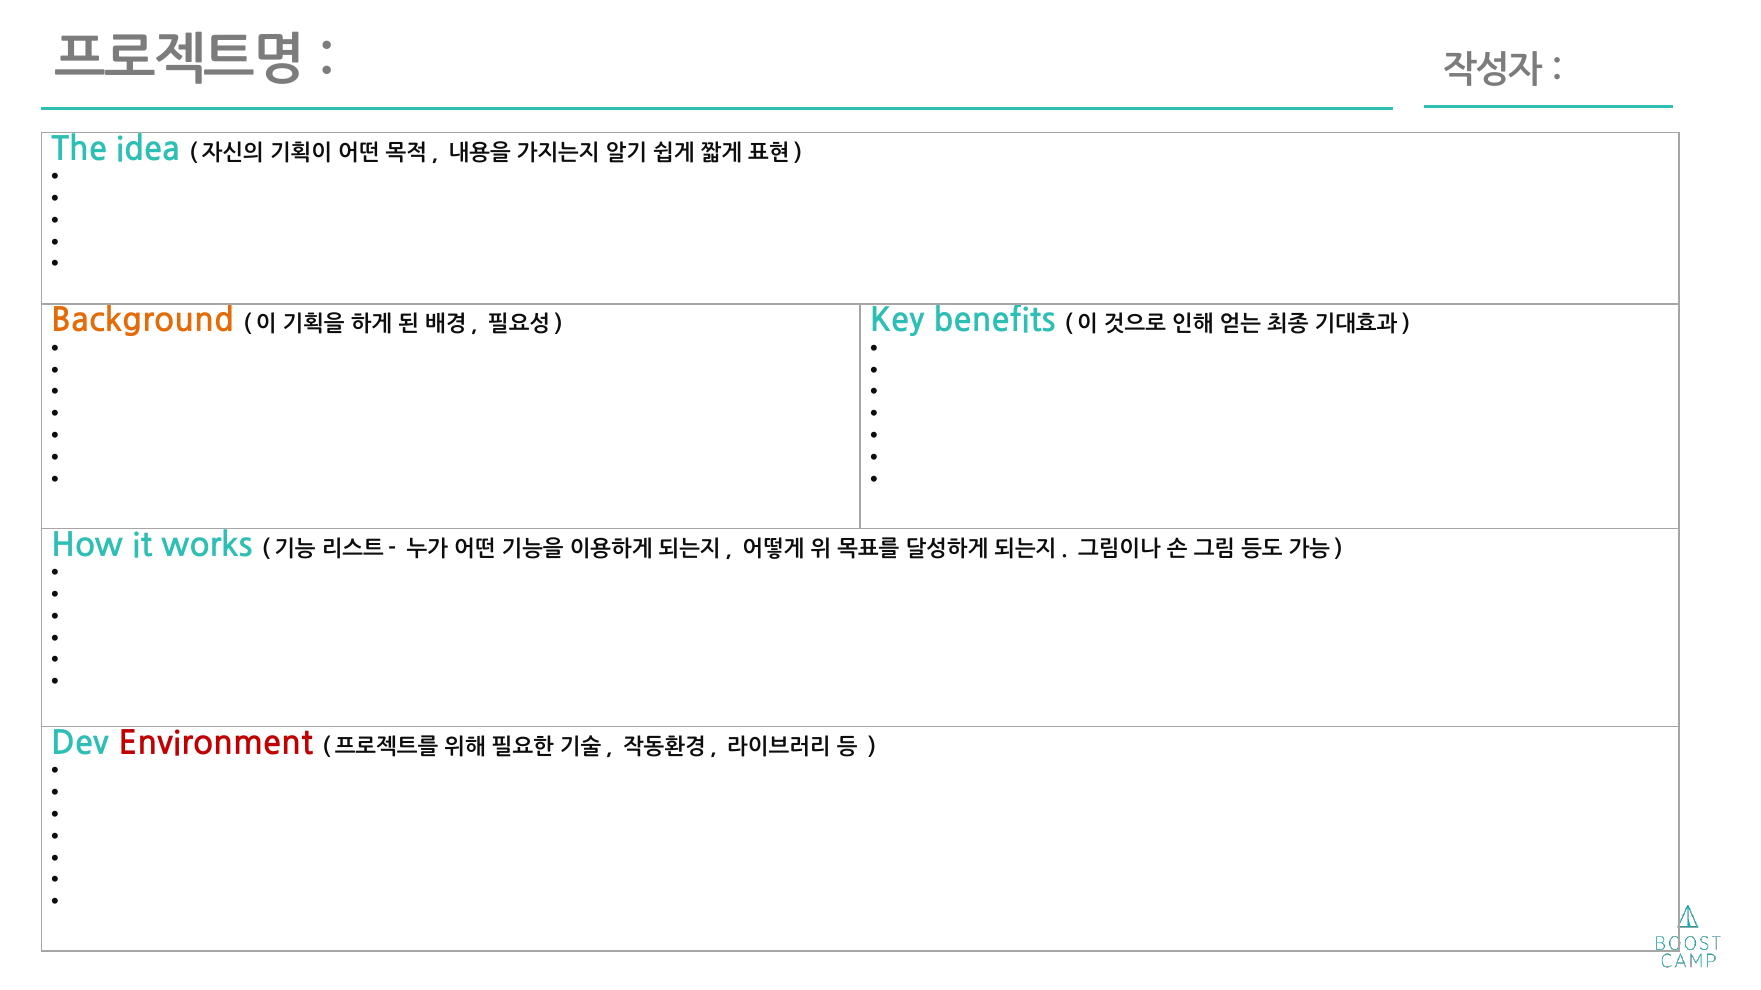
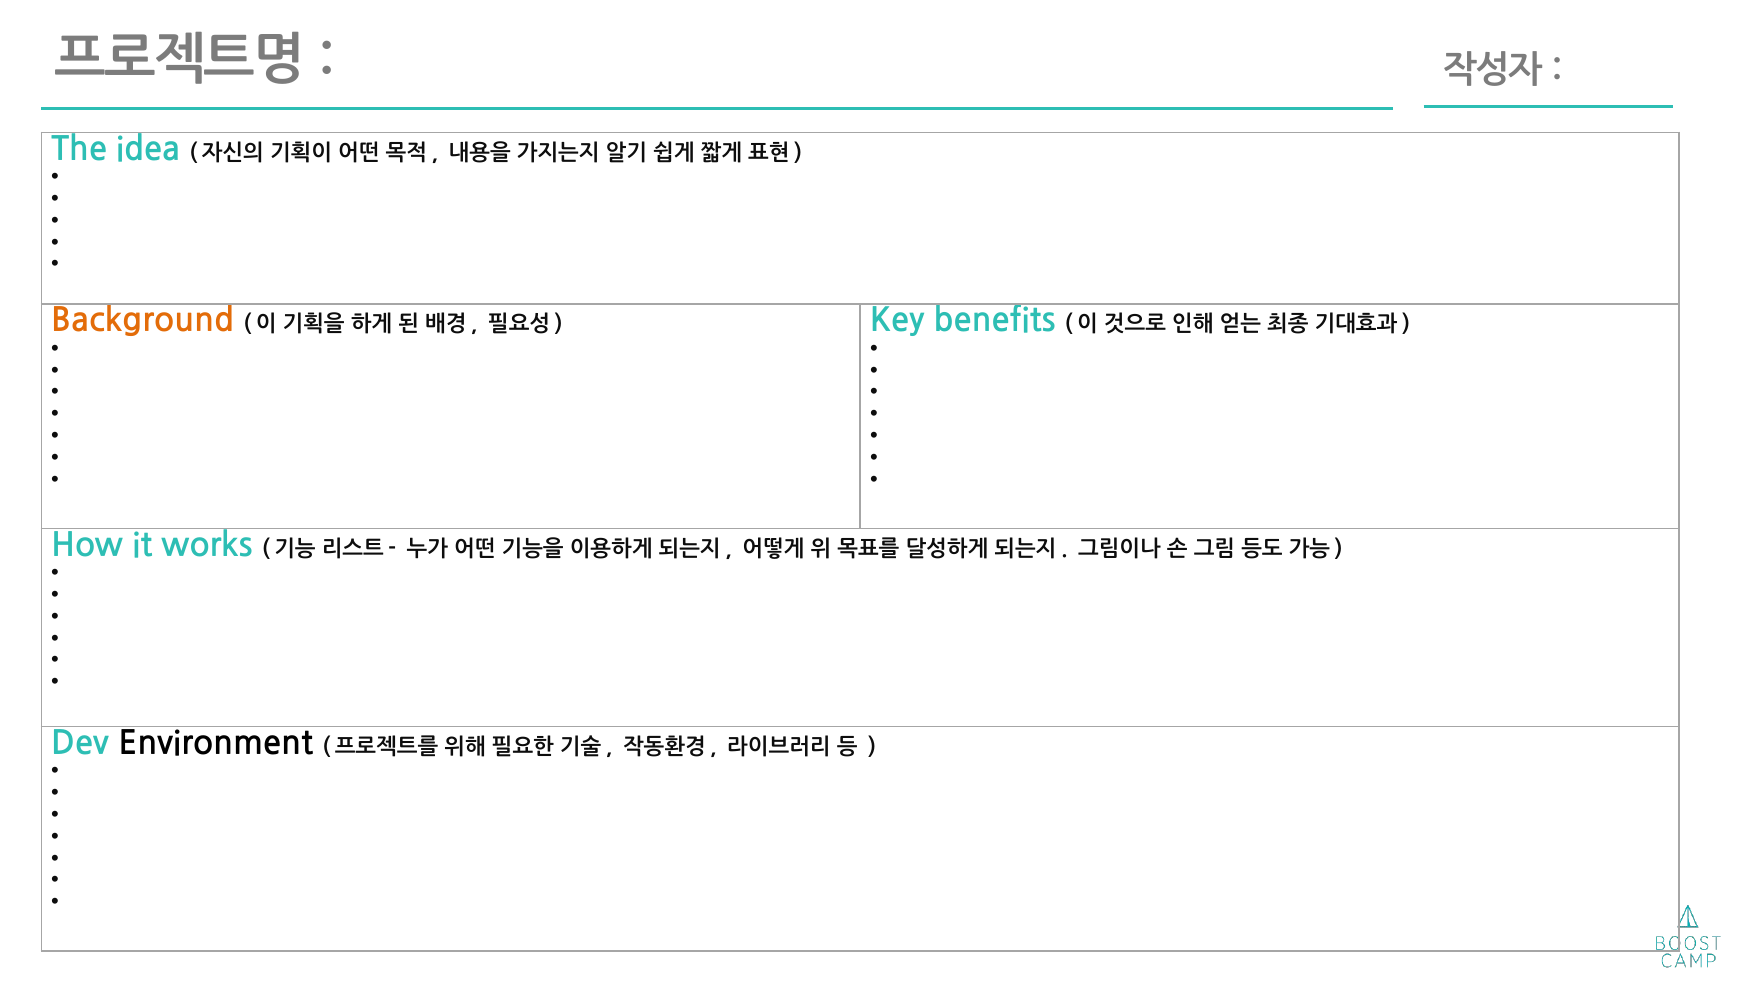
Environment colour: red -> black
